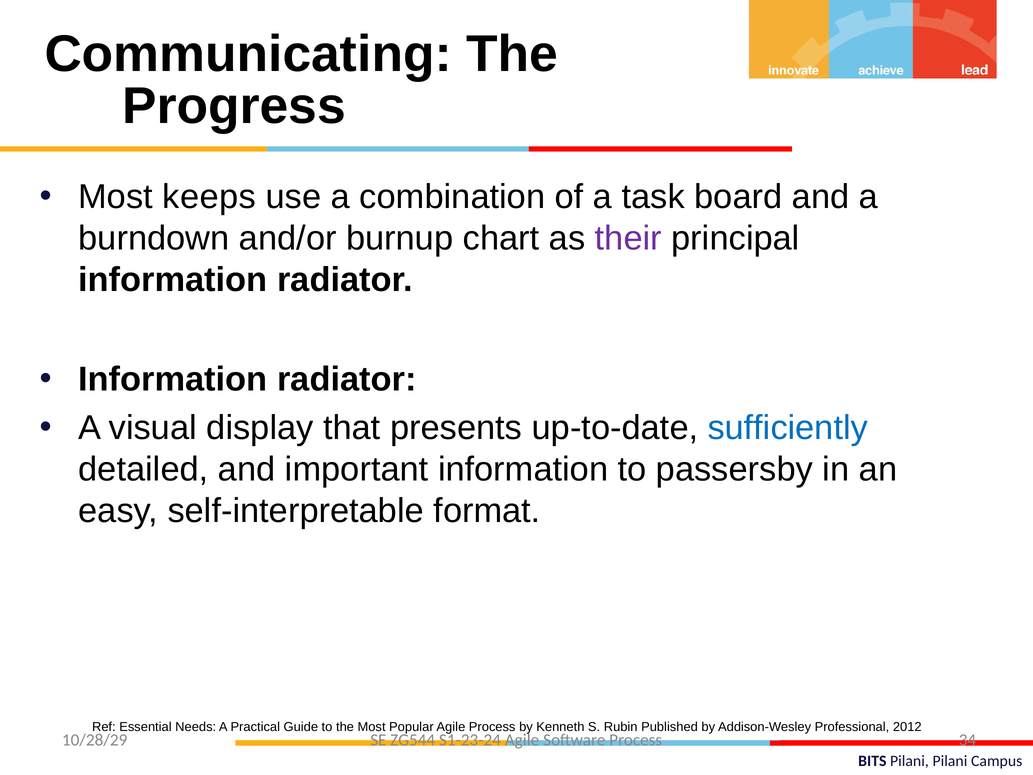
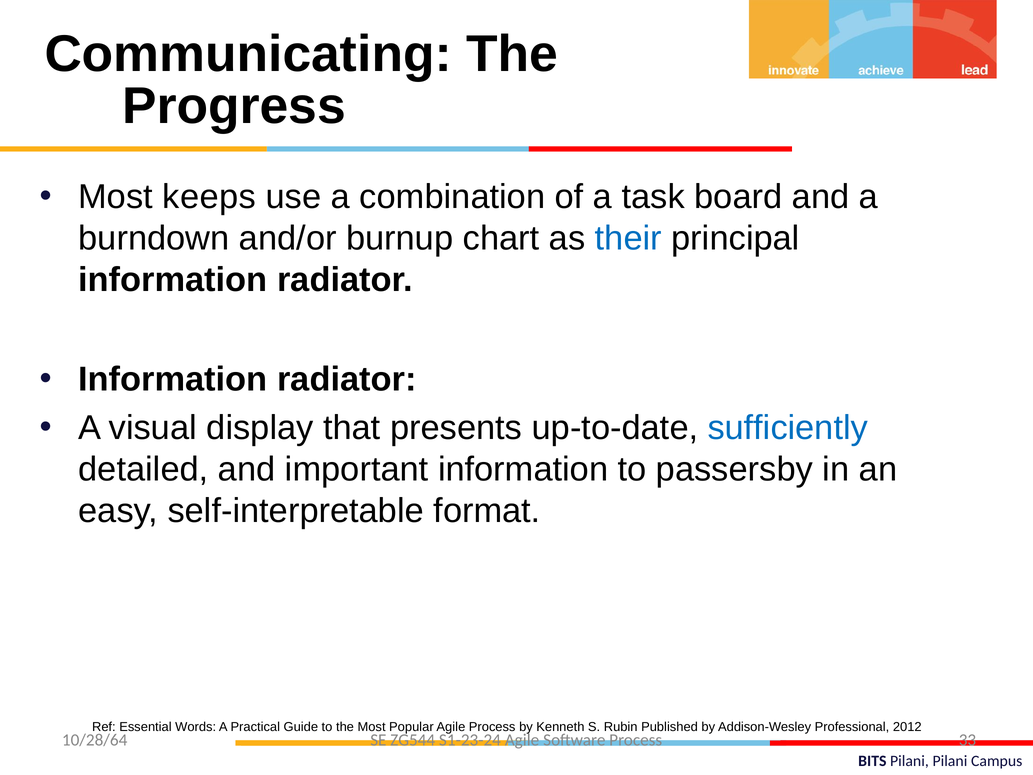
their colour: purple -> blue
Needs: Needs -> Words
10/28/29: 10/28/29 -> 10/28/64
34: 34 -> 33
